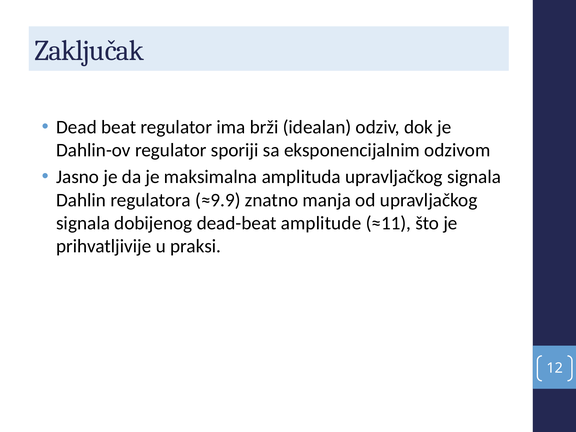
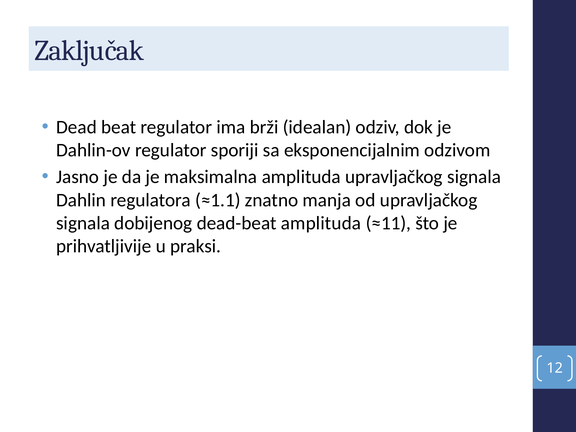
≈9.9: ≈9.9 -> ≈1.1
dead-beat amplitude: amplitude -> amplituda
